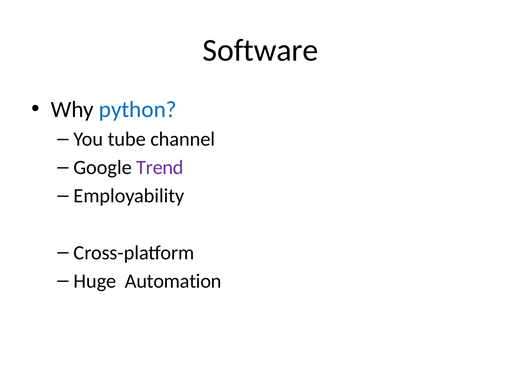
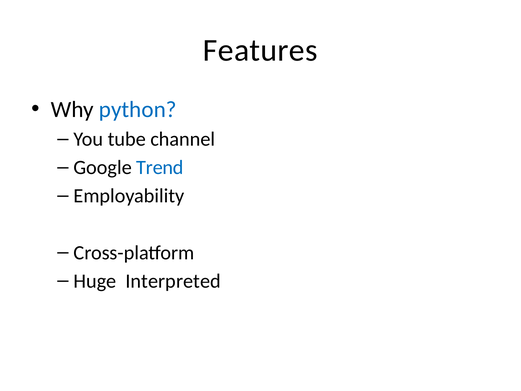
Software: Software -> Features
Trend colour: purple -> blue
Automation: Automation -> Interpreted
